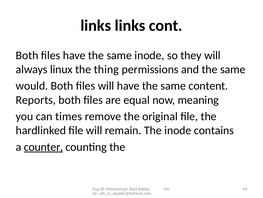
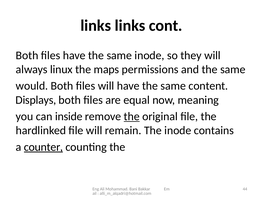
thing: thing -> maps
Reports: Reports -> Displays
times: times -> inside
the at (132, 116) underline: none -> present
